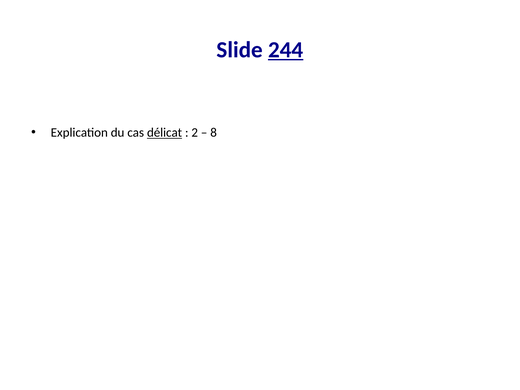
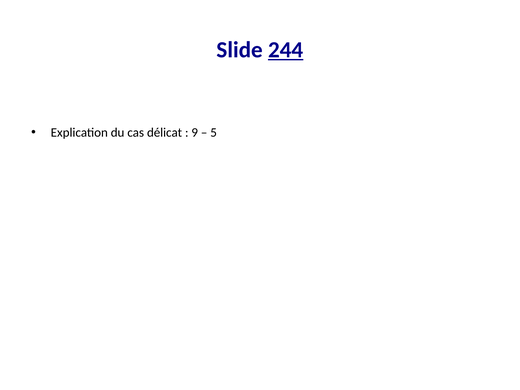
délicat underline: present -> none
2: 2 -> 9
8: 8 -> 5
